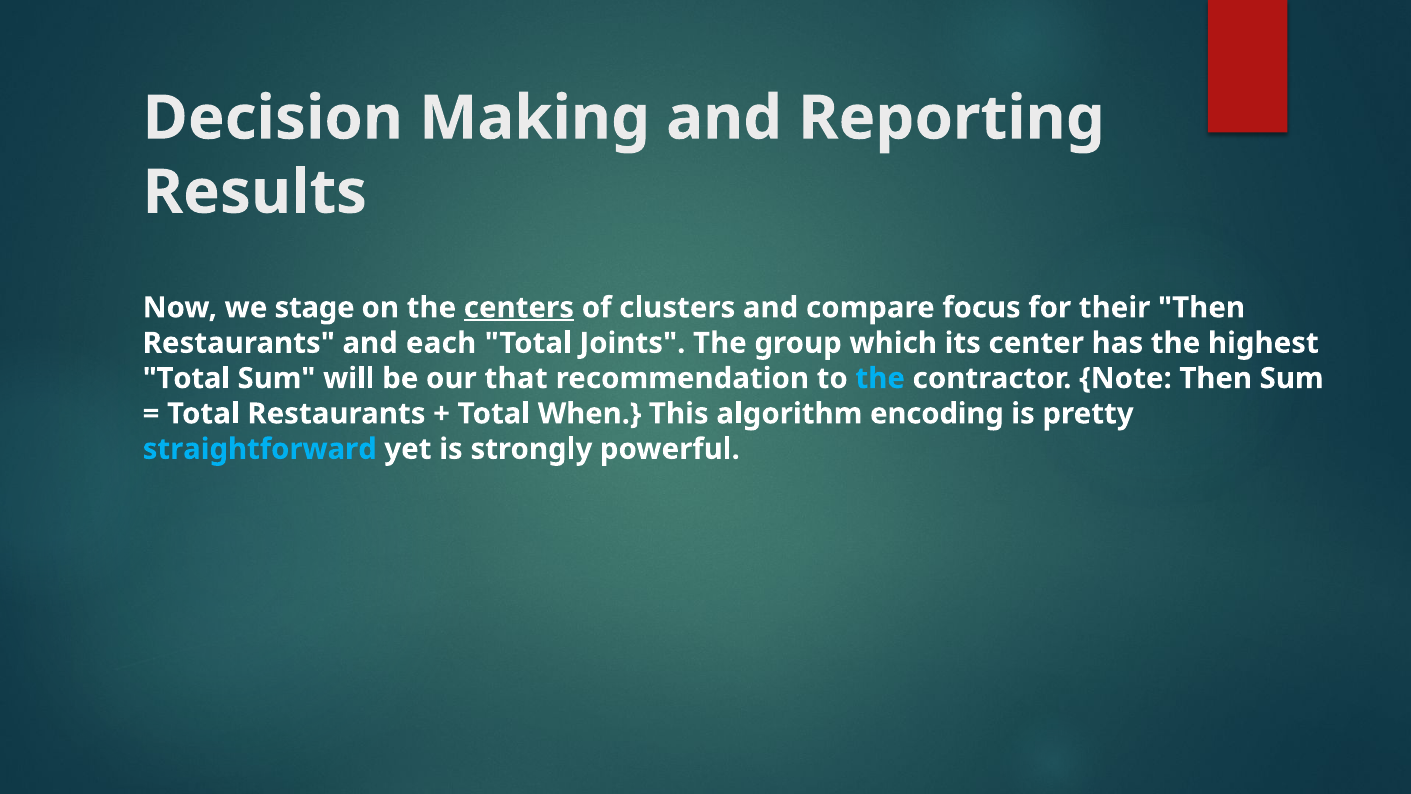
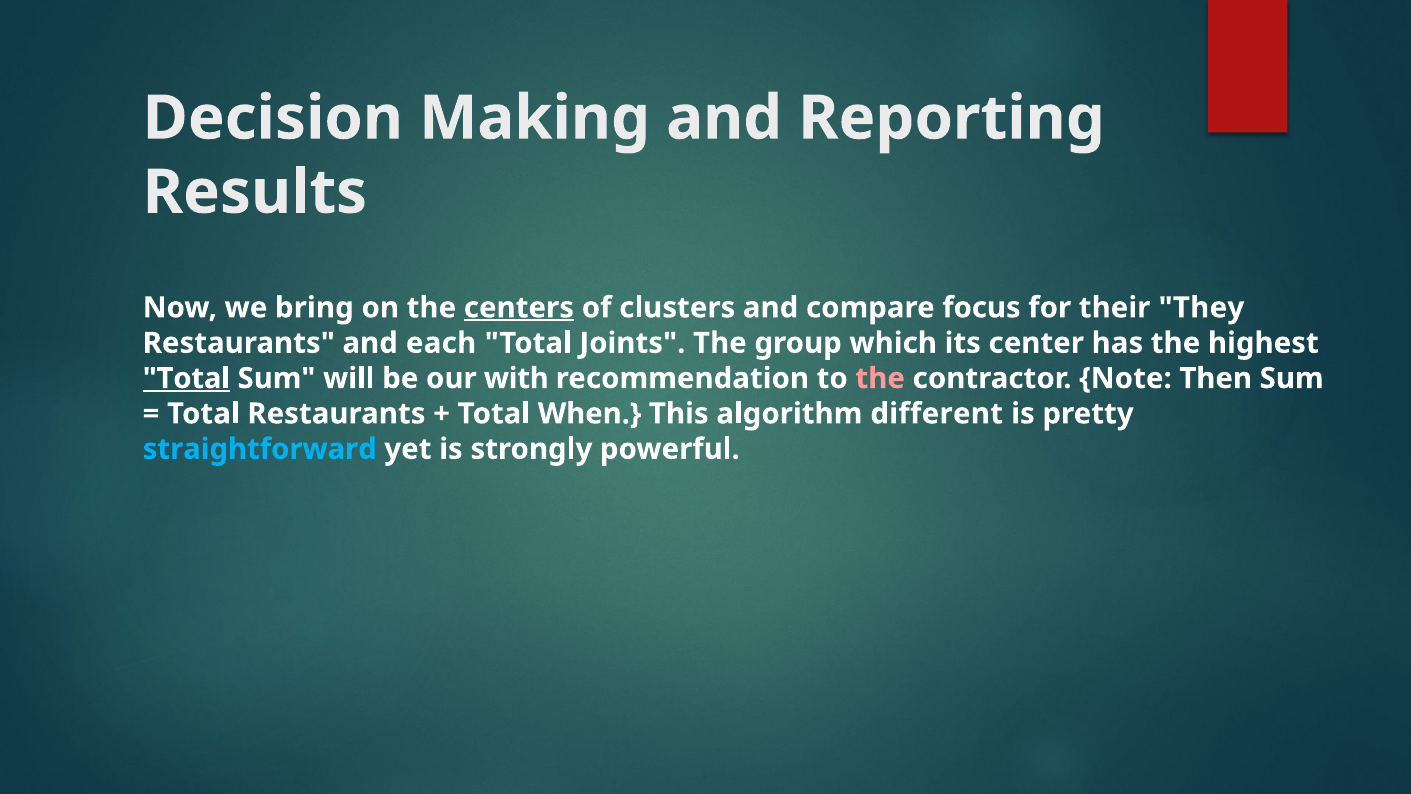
stage: stage -> bring
their Then: Then -> They
Total at (186, 378) underline: none -> present
that: that -> with
the at (880, 378) colour: light blue -> pink
encoding: encoding -> different
